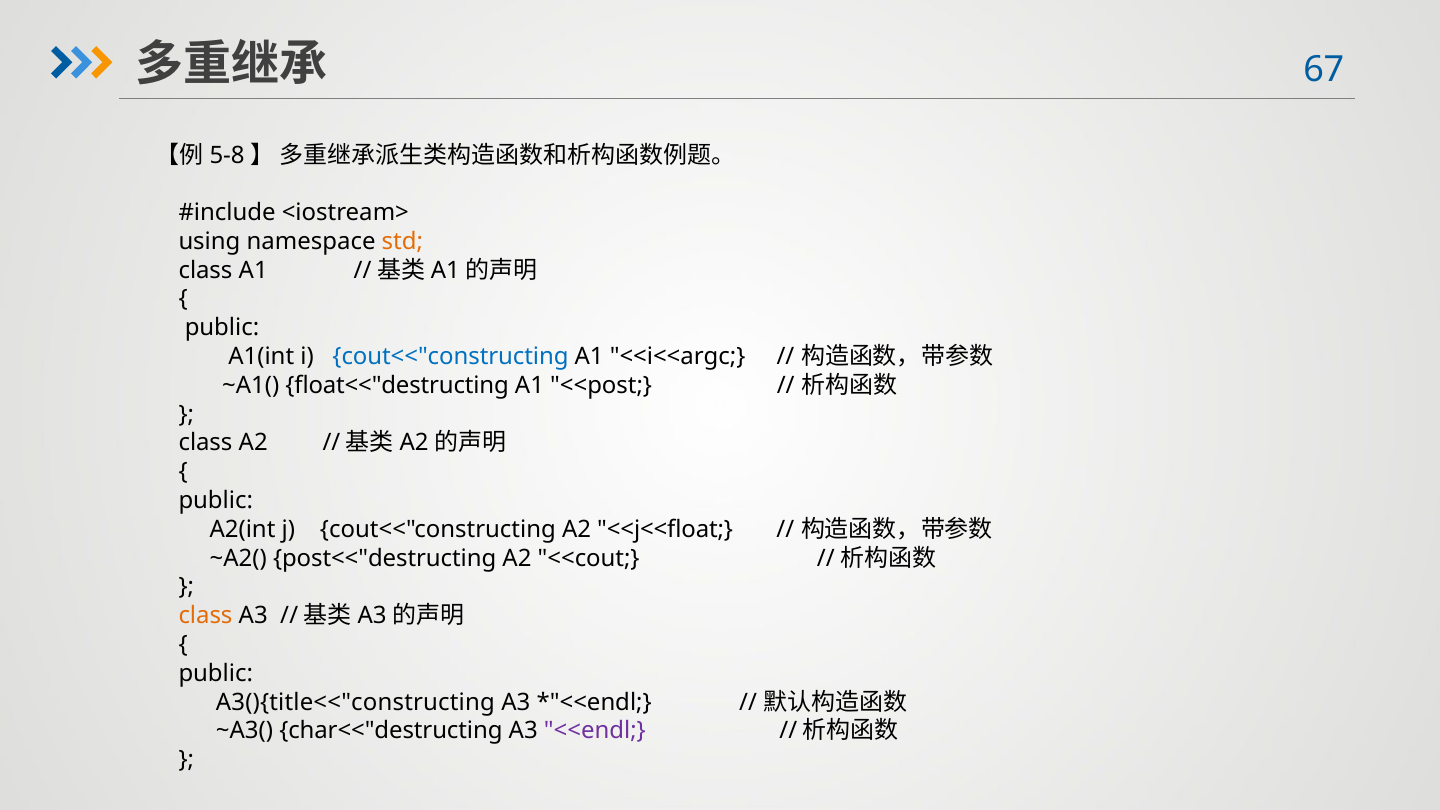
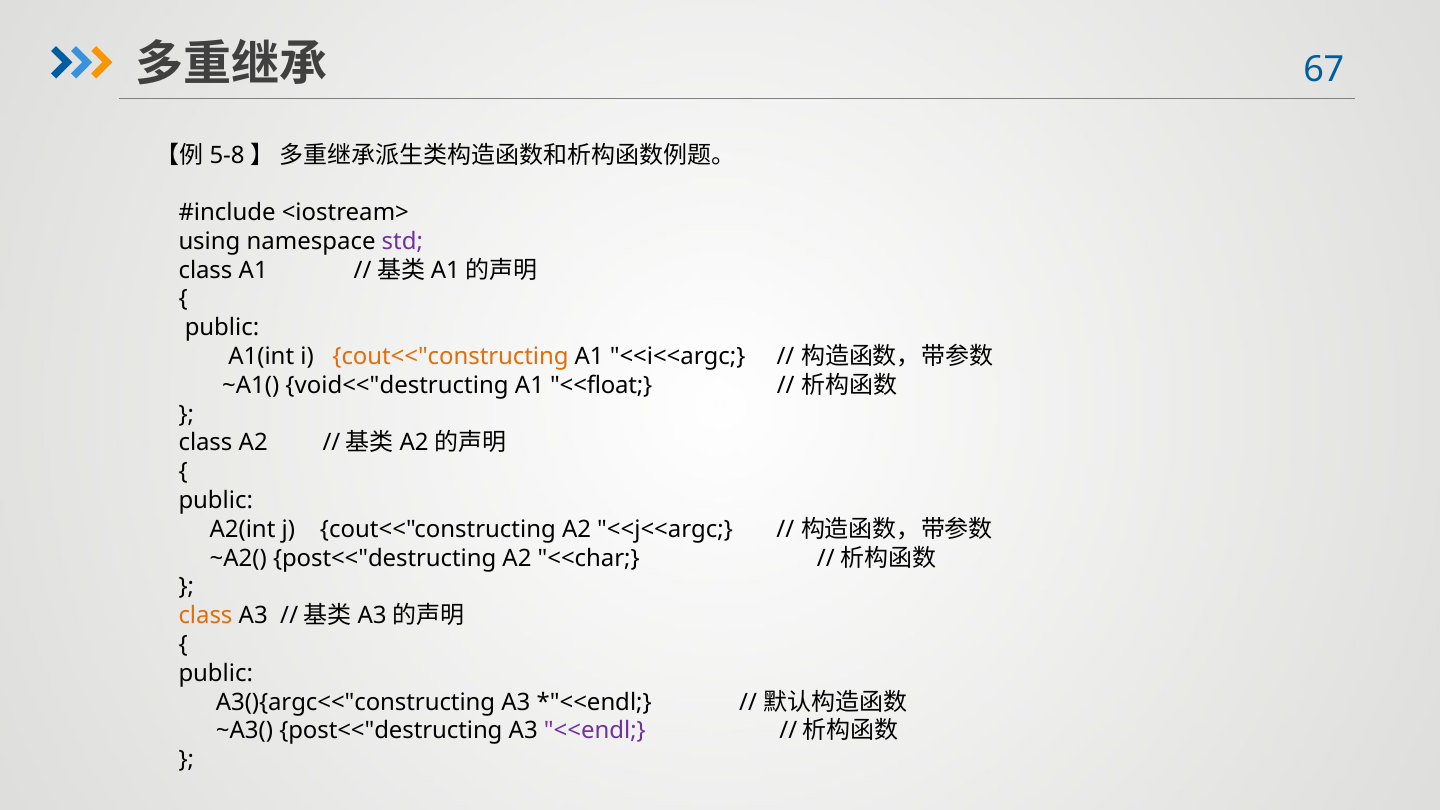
std colour: orange -> purple
cout<<"constructing at (451, 357) colour: blue -> orange
float<<"destructing: float<<"destructing -> void<<"destructing
<<post: <<post -> <<float
<<j<<float: <<j<<float -> <<j<<argc
<<cout: <<cout -> <<char
A3(){title<<"constructing: A3(){title<<"constructing -> A3(){argc<<"constructing
~A3( char<<"destructing: char<<"destructing -> post<<"destructing
